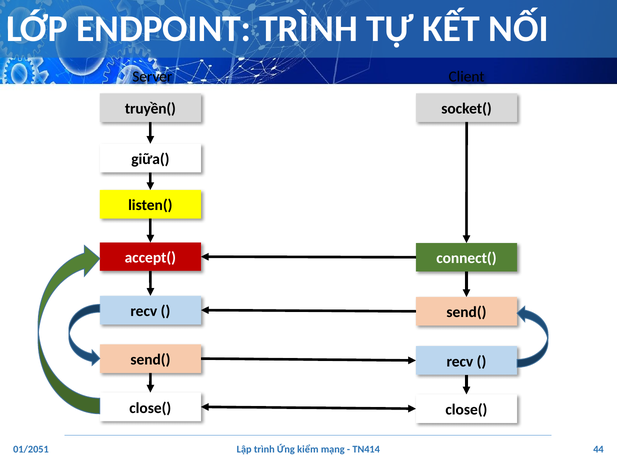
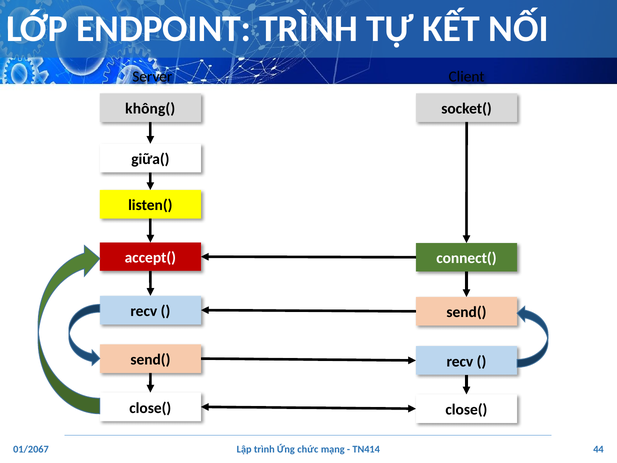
truyền(: truyền( -> không(
01/2051: 01/2051 -> 01/2067
kiểm: kiểm -> chức
